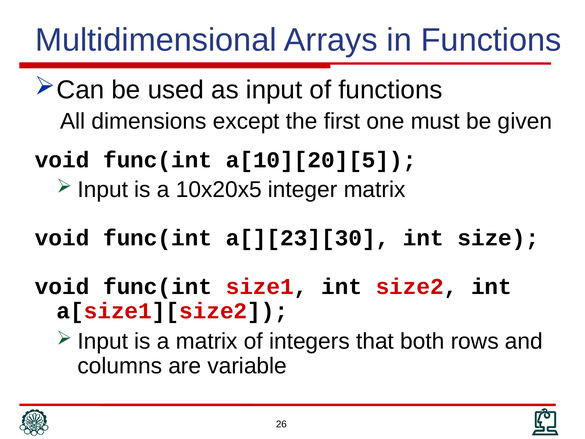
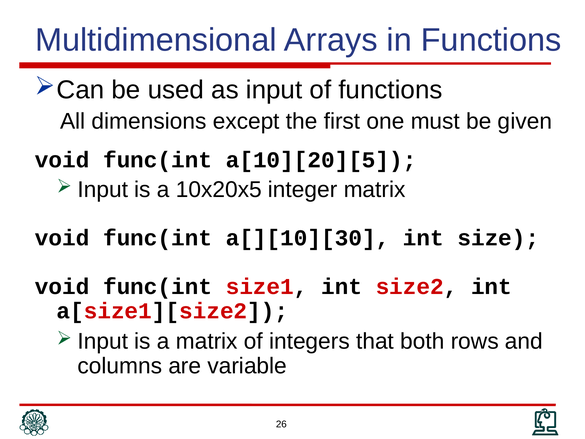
a[][23][30: a[][23][30 -> a[][10][30
